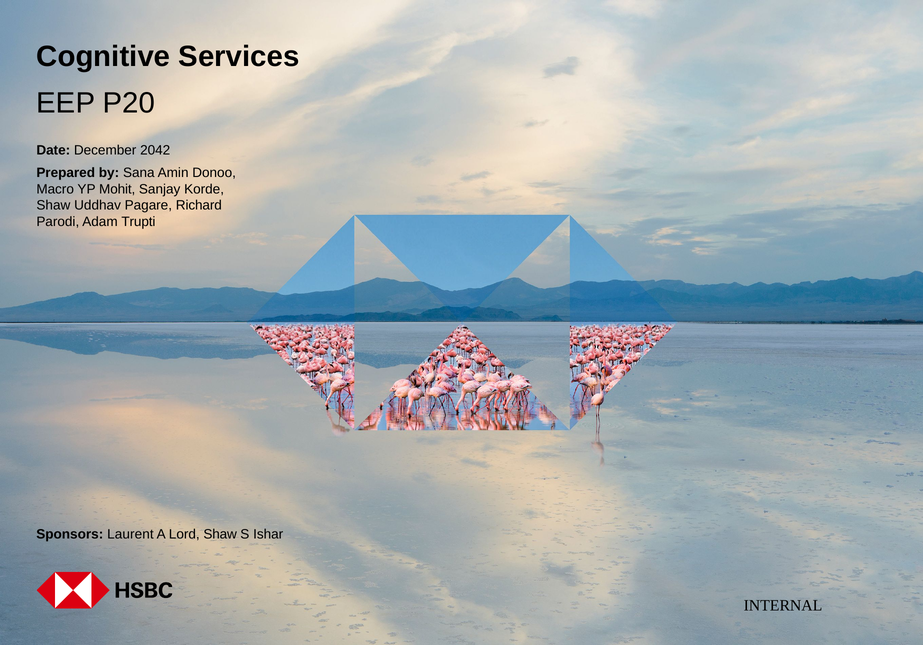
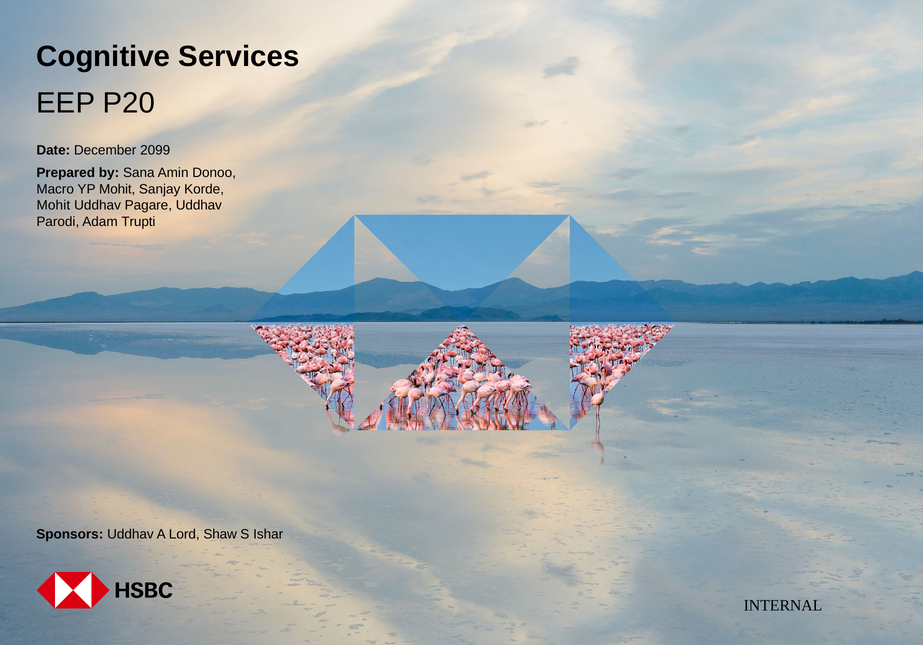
2042: 2042 -> 2099
Shaw at (53, 206): Shaw -> Mohit
Pagare Richard: Richard -> Uddhav
Sponsors Laurent: Laurent -> Uddhav
